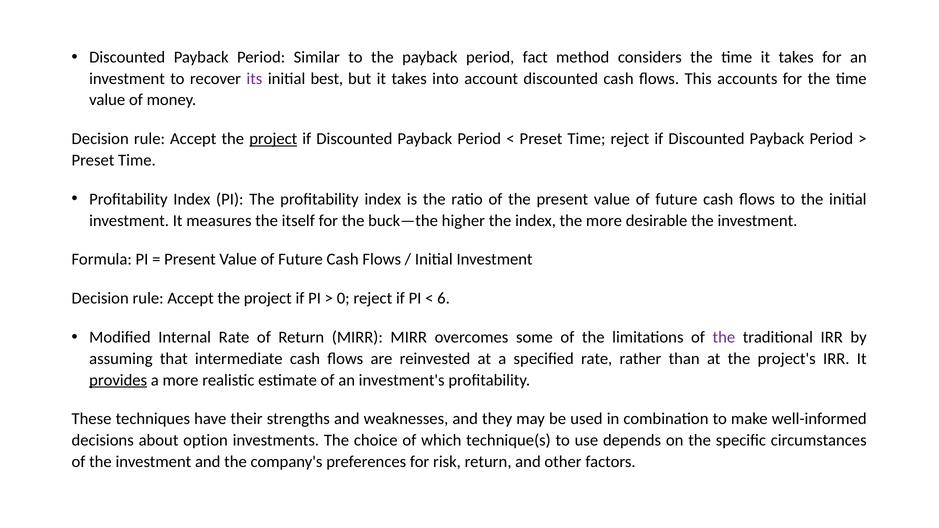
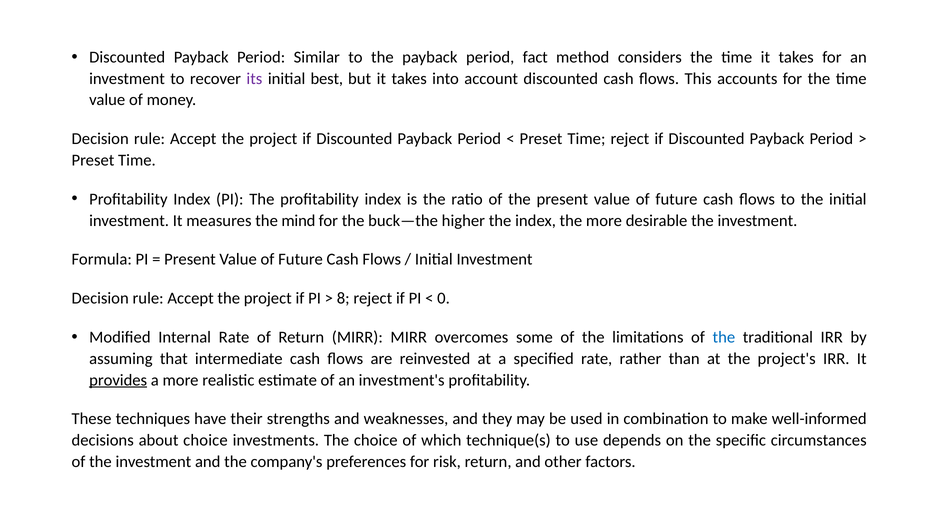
project at (273, 139) underline: present -> none
itself: itself -> mind
0: 0 -> 8
6: 6 -> 0
the at (724, 337) colour: purple -> blue
about option: option -> choice
